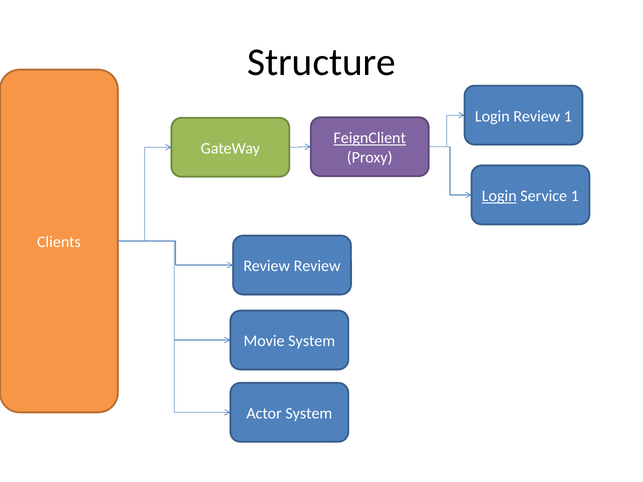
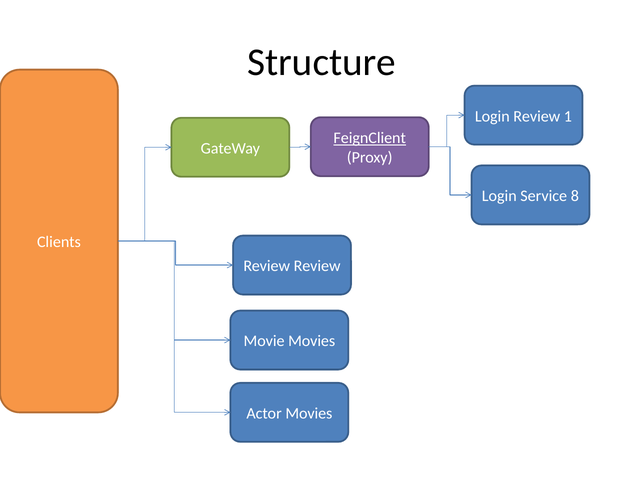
Login at (499, 196) underline: present -> none
Service 1: 1 -> 8
Movie System: System -> Movies
Actor System: System -> Movies
